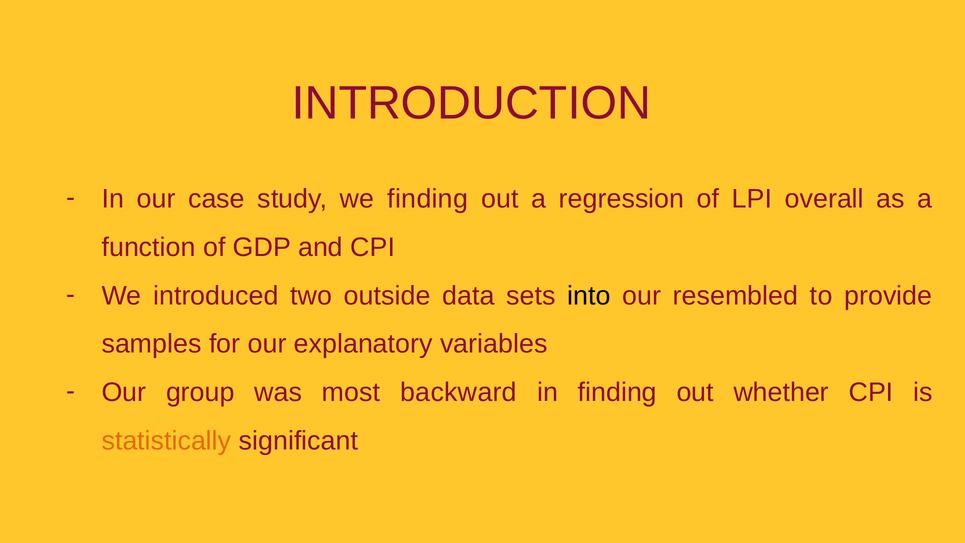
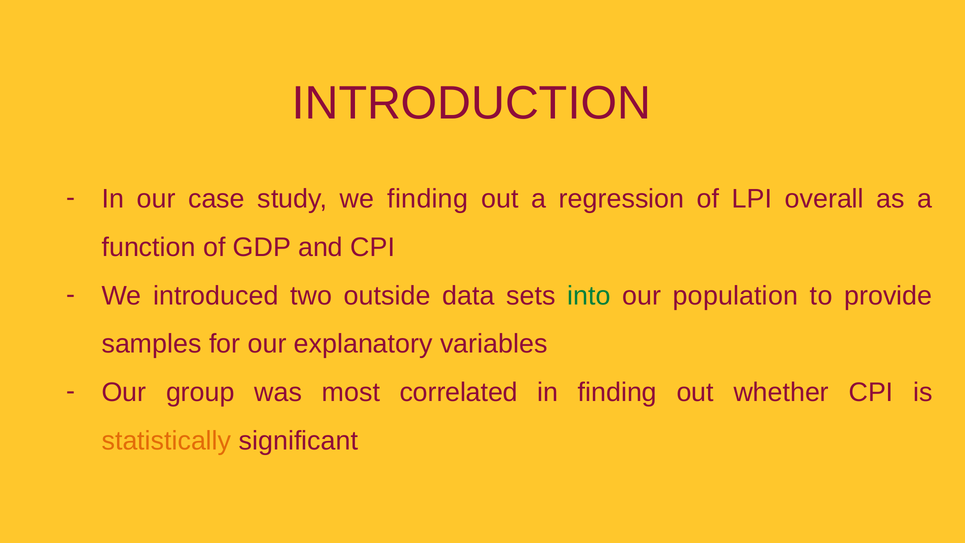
into colour: black -> green
resembled: resembled -> population
backward: backward -> correlated
